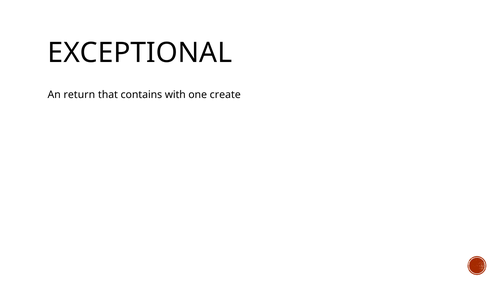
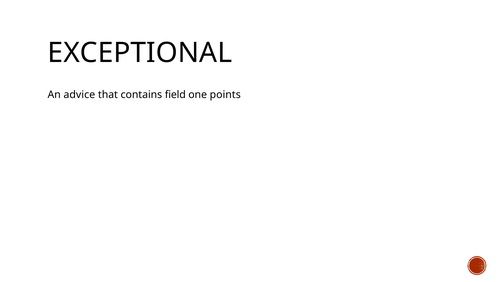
return: return -> advice
with: with -> field
create: create -> points
